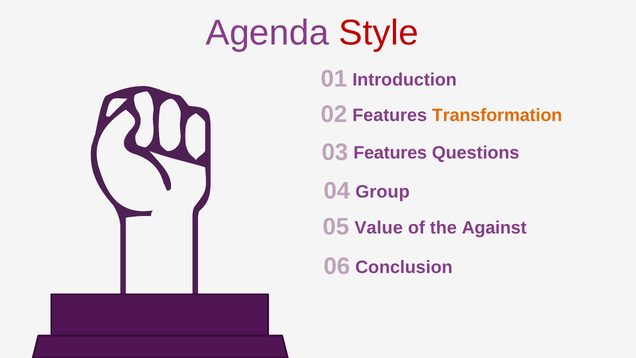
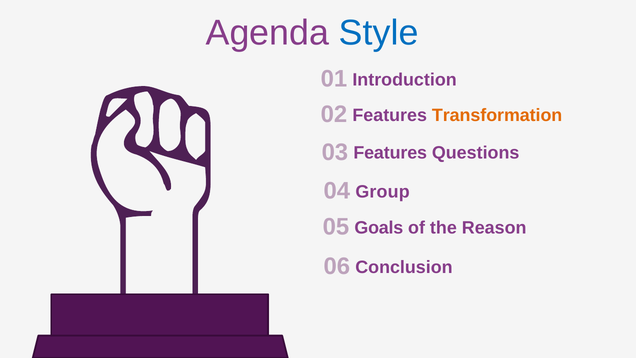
Style colour: red -> blue
Value: Value -> Goals
Against: Against -> Reason
